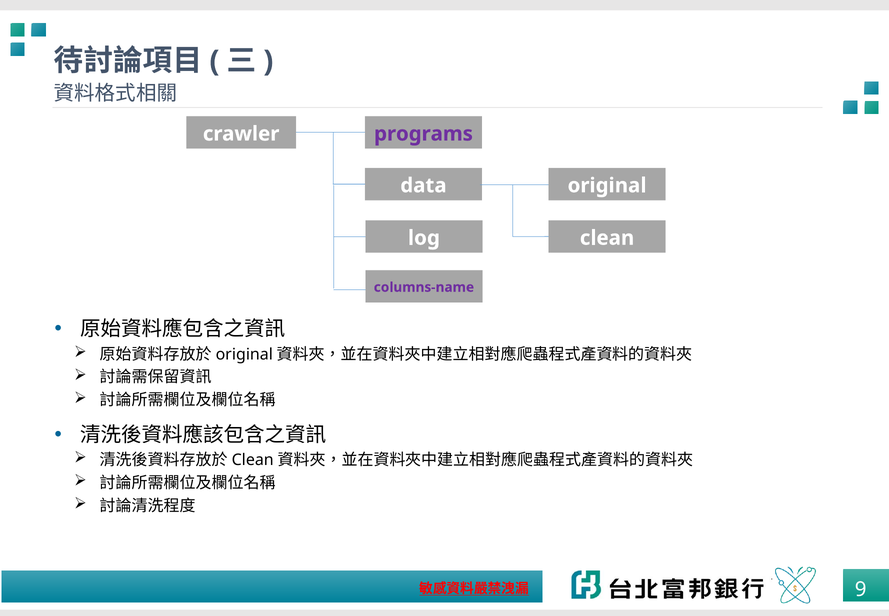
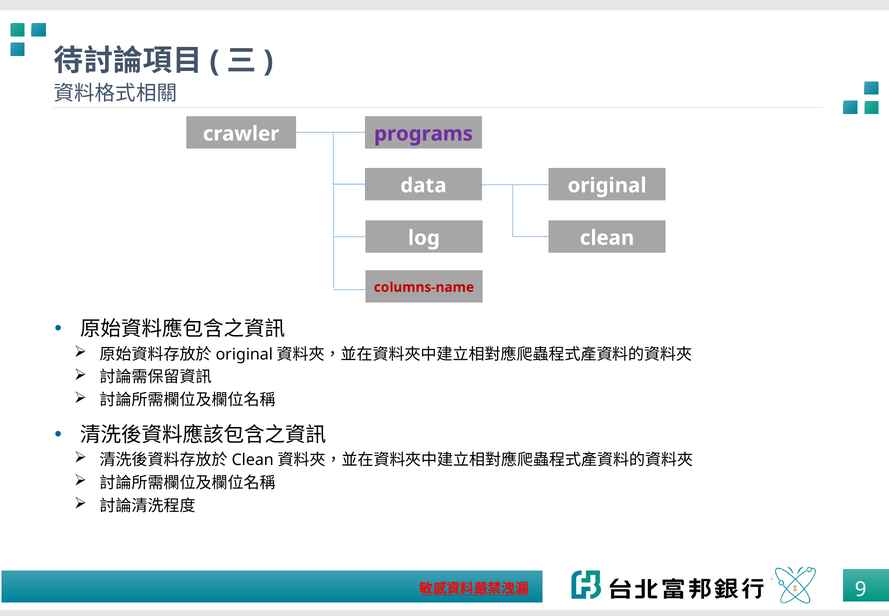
columns-name colour: purple -> red
